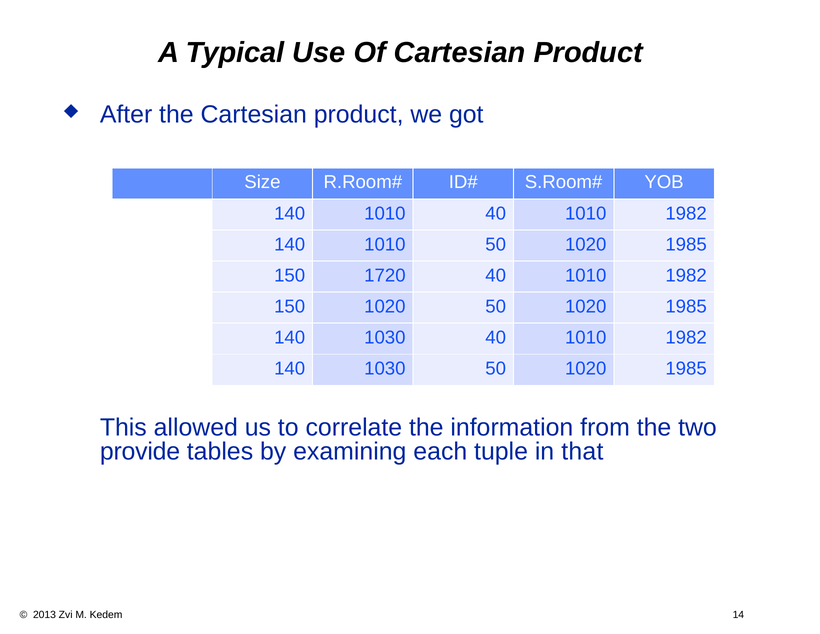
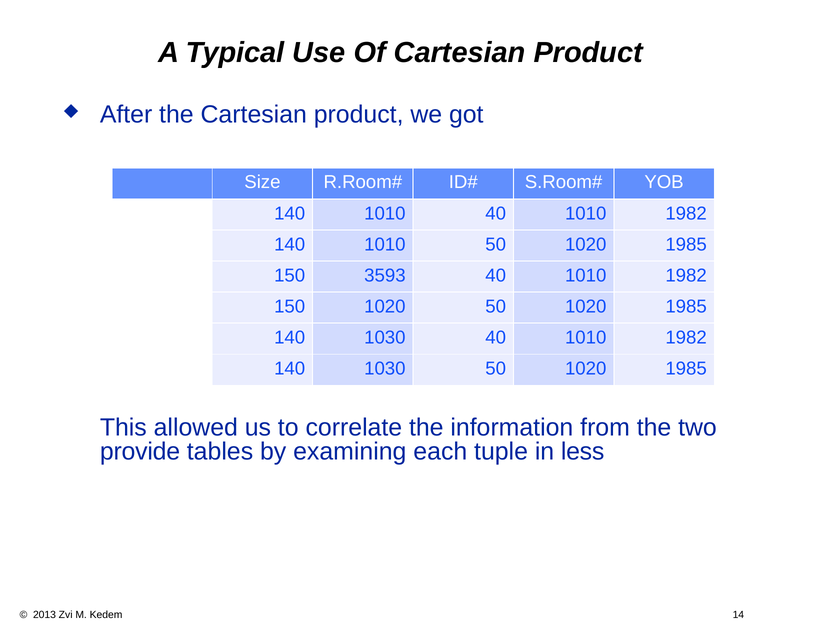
1720: 1720 -> 3593
that: that -> less
